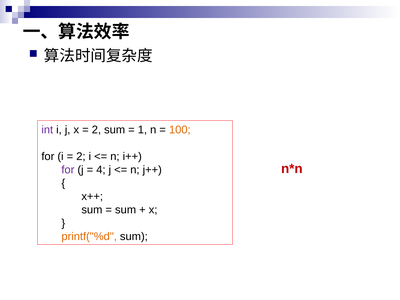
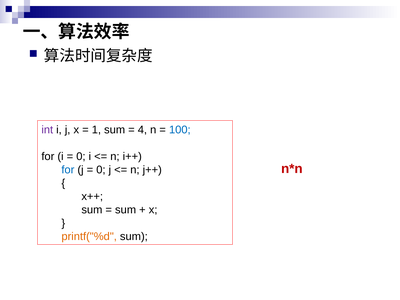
2 at (96, 130): 2 -> 1
1: 1 -> 4
100 colour: orange -> blue
2 at (81, 157): 2 -> 0
for at (68, 170) colour: purple -> blue
4 at (101, 170): 4 -> 0
